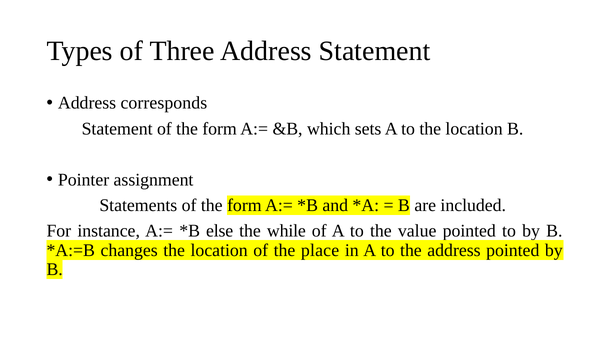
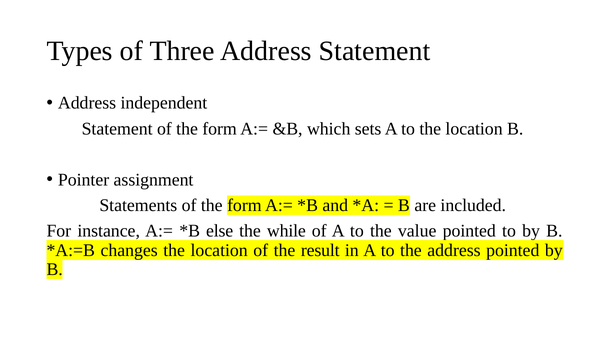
corresponds: corresponds -> independent
place: place -> result
